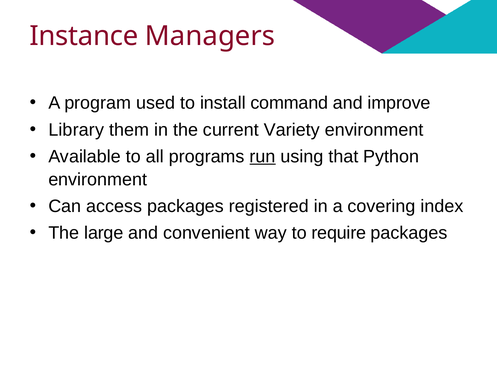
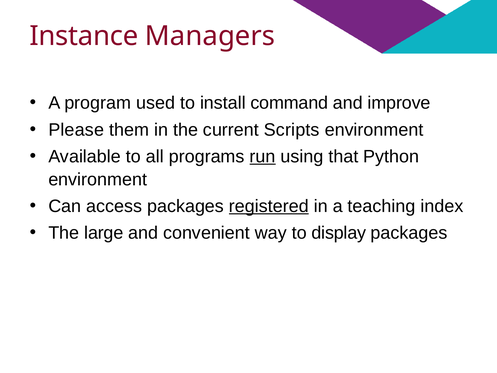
Library: Library -> Please
Variety: Variety -> Scripts
registered underline: none -> present
covering: covering -> teaching
require: require -> display
